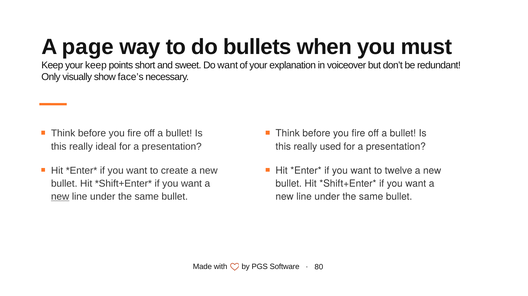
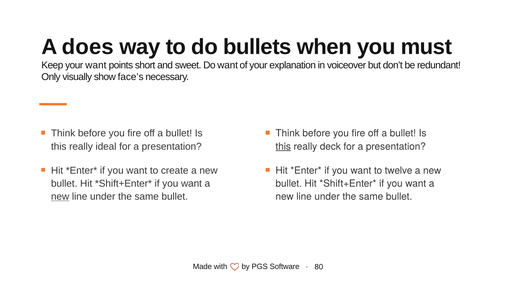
page: page -> does
your keep: keep -> want
this at (283, 147) underline: none -> present
used: used -> deck
